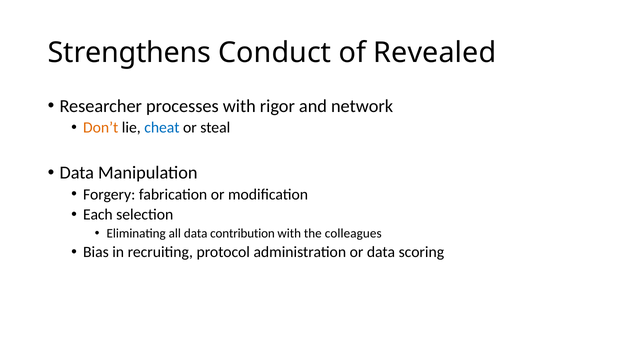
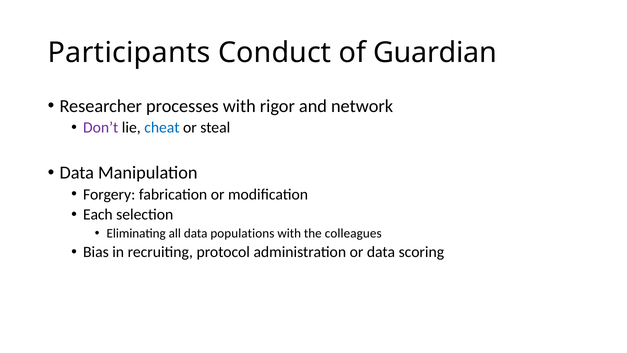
Strengthens: Strengthens -> Participants
Revealed: Revealed -> Guardian
Don’t colour: orange -> purple
contribution: contribution -> populations
